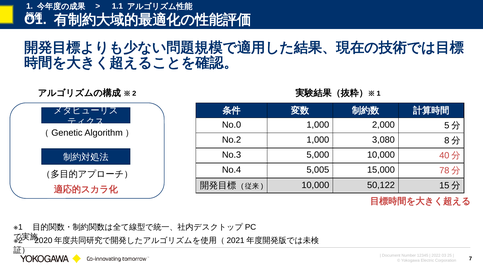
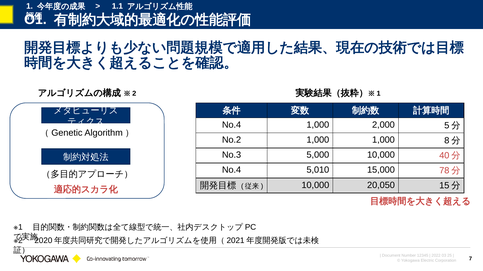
No.0 at (232, 125): No.0 -> No.4
1,000 3,080: 3,080 -> 1,000
5,005: 5,005 -> 5,010
50,122: 50,122 -> 20,050
